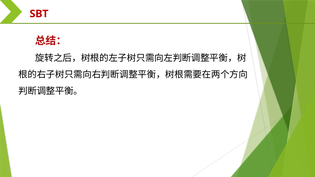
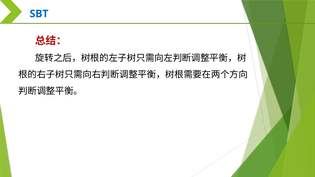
SBT colour: red -> blue
